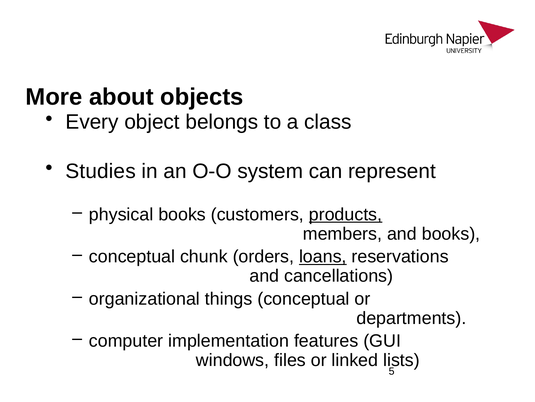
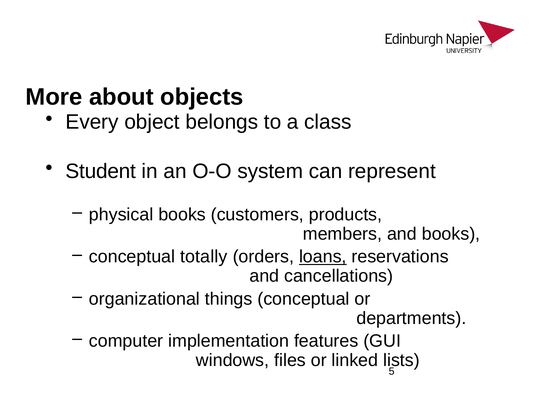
Studies: Studies -> Student
products underline: present -> none
chunk: chunk -> totally
